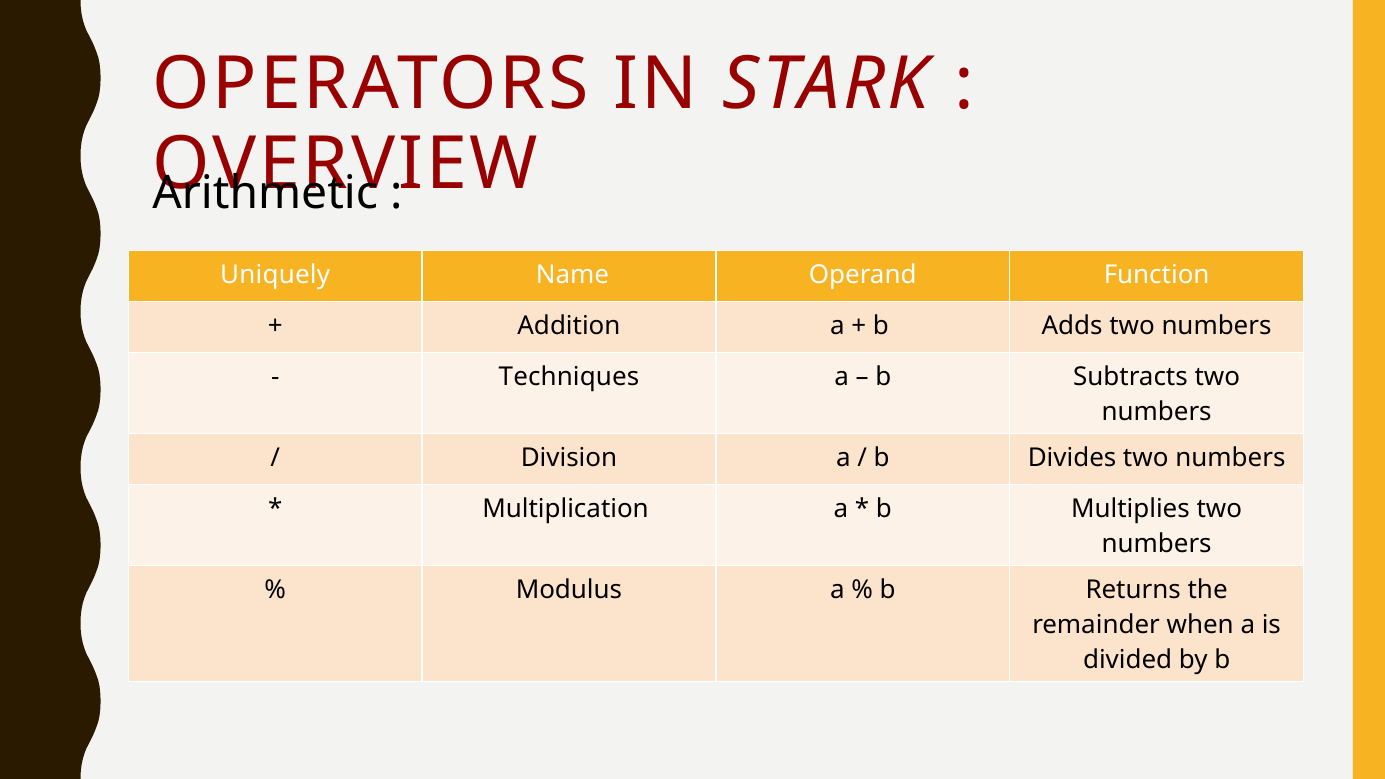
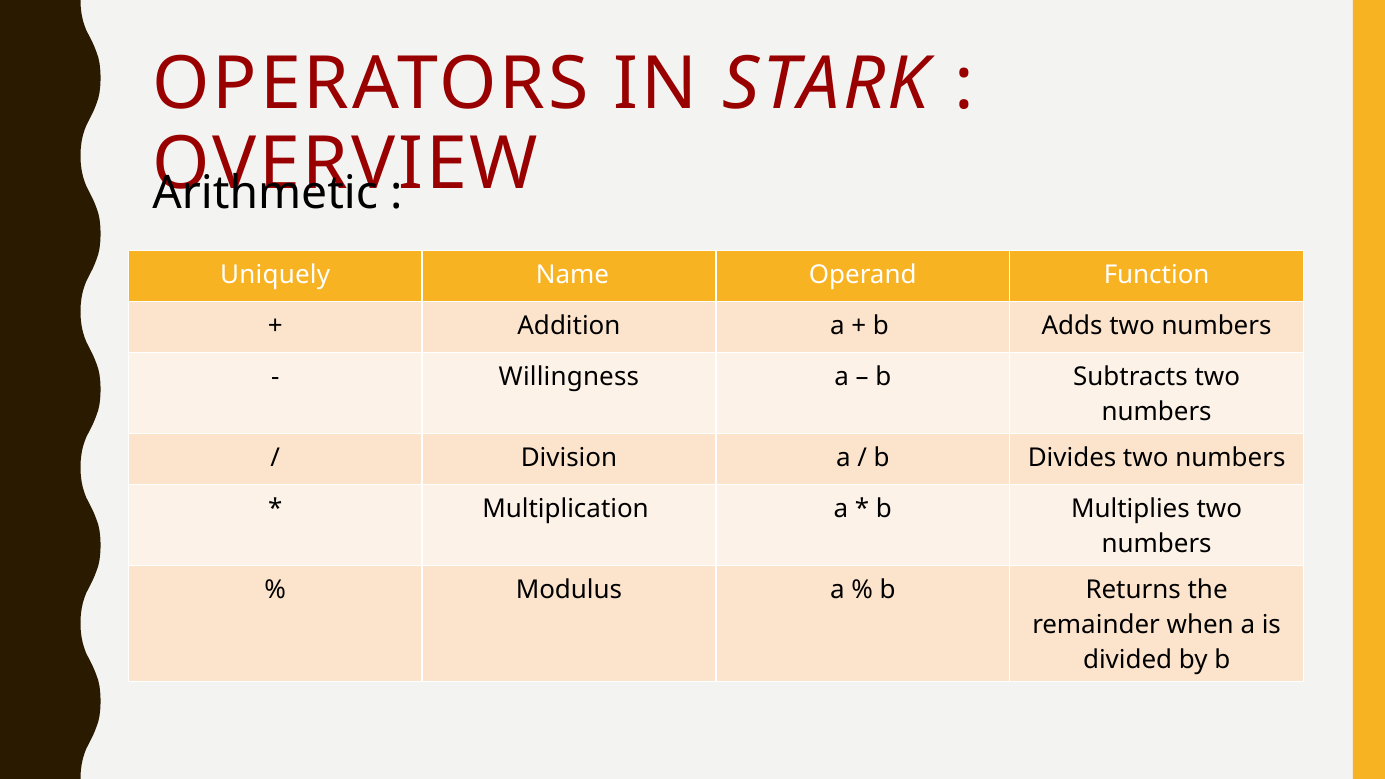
Techniques: Techniques -> Willingness
